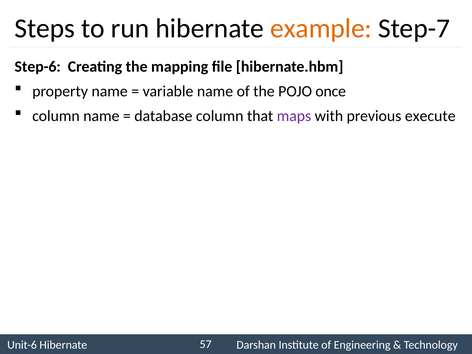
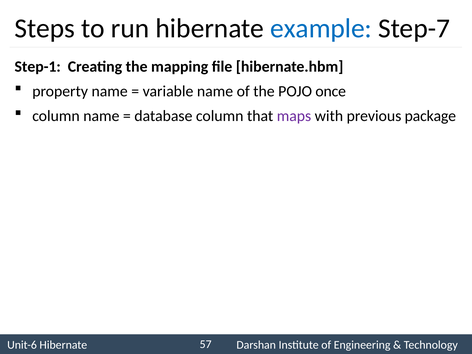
example colour: orange -> blue
Step-6: Step-6 -> Step-1
execute: execute -> package
